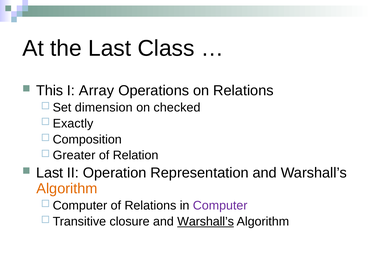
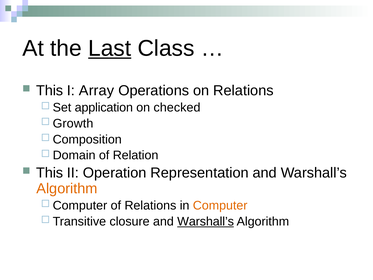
Last at (110, 48) underline: none -> present
dimension: dimension -> application
Exactly: Exactly -> Growth
Greater: Greater -> Domain
Last at (50, 173): Last -> This
Computer at (220, 205) colour: purple -> orange
